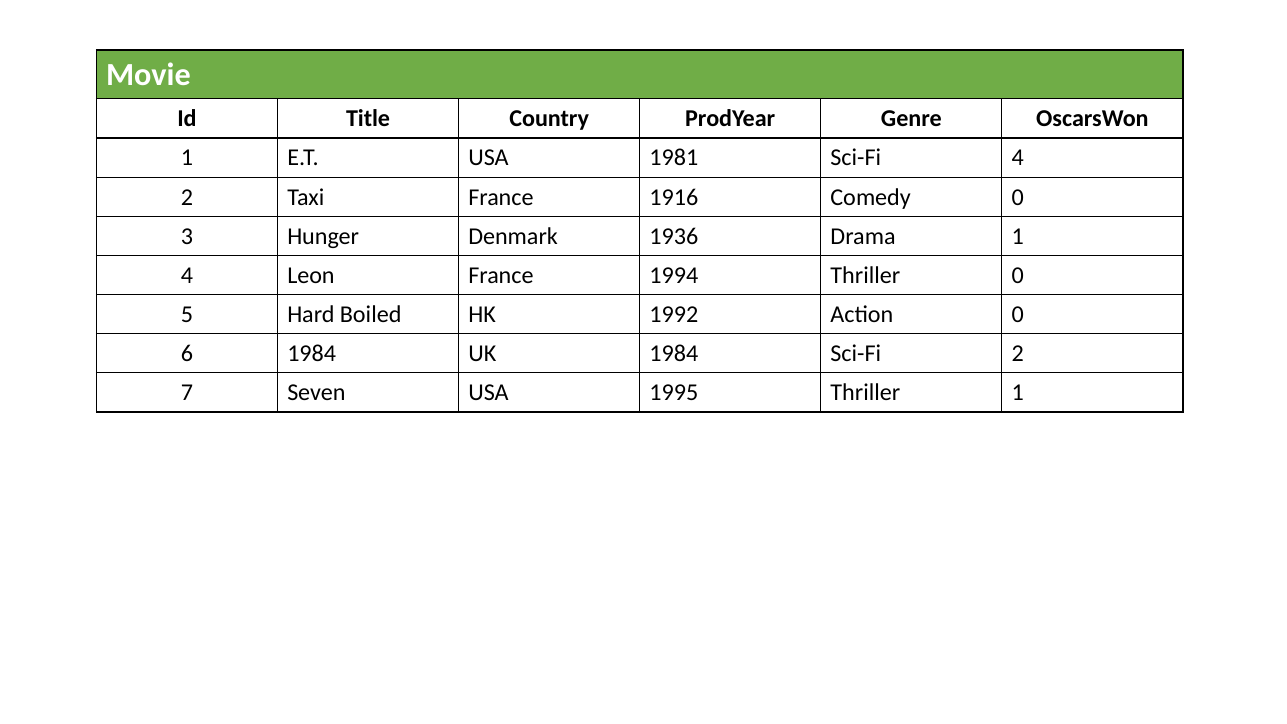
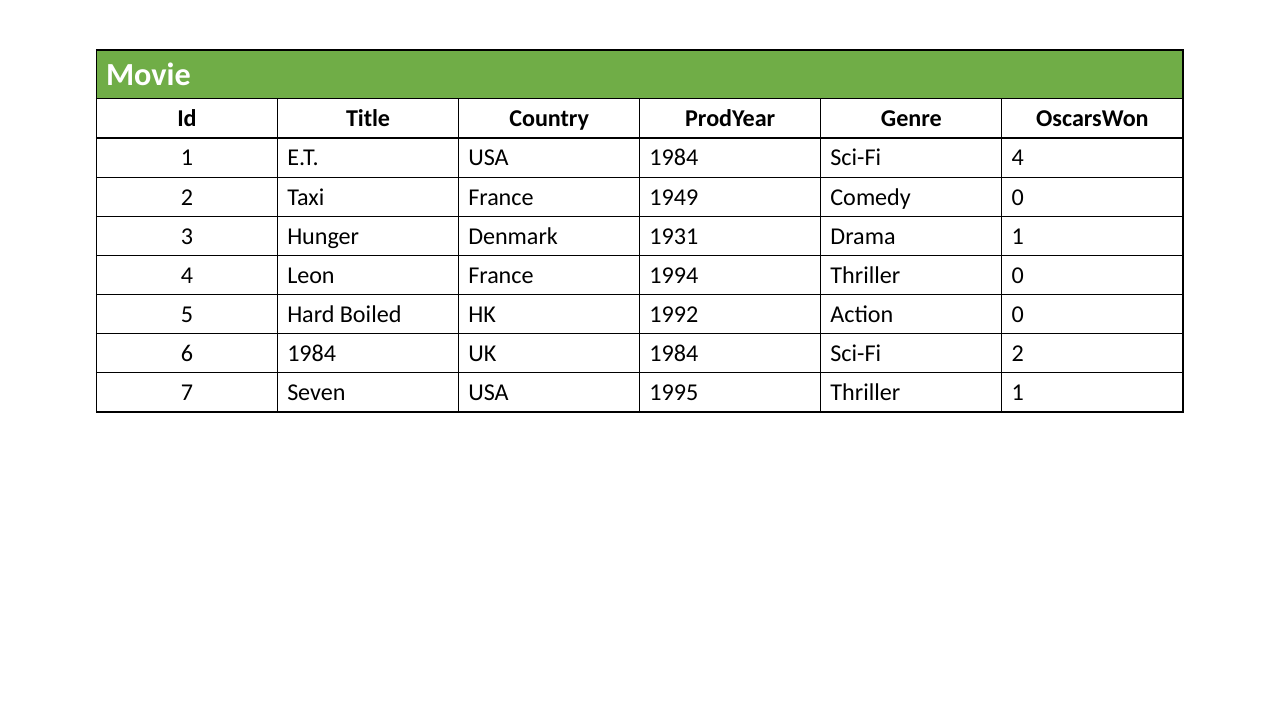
USA 1981: 1981 -> 1984
1916: 1916 -> 1949
1936: 1936 -> 1931
